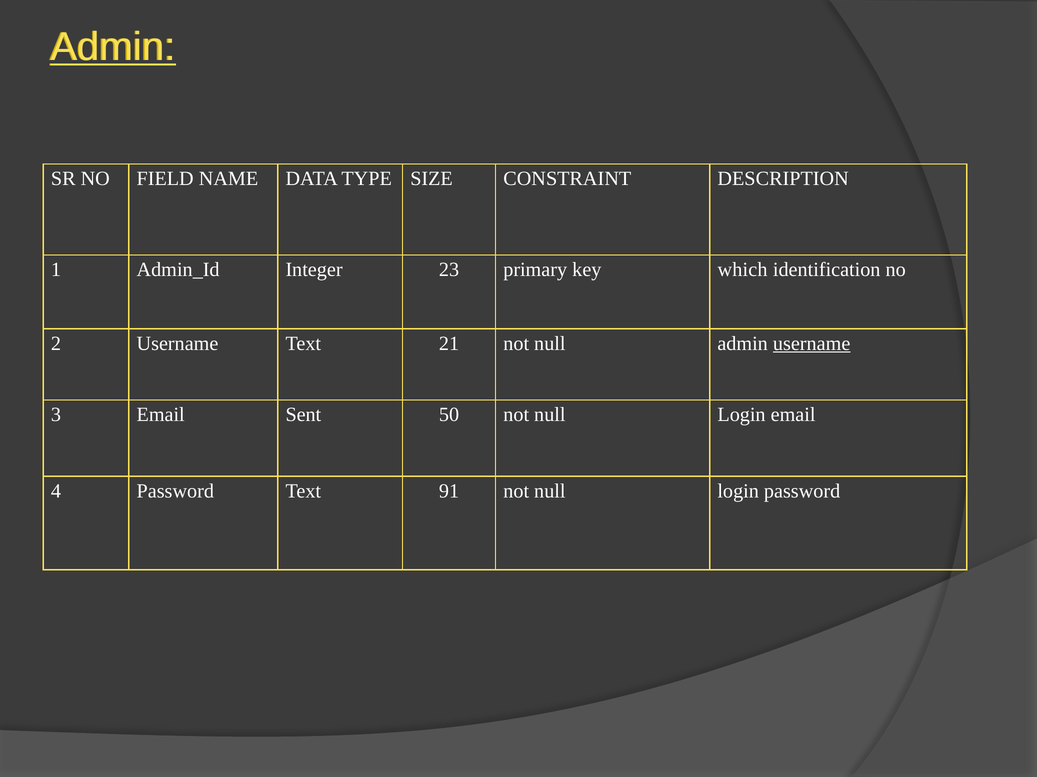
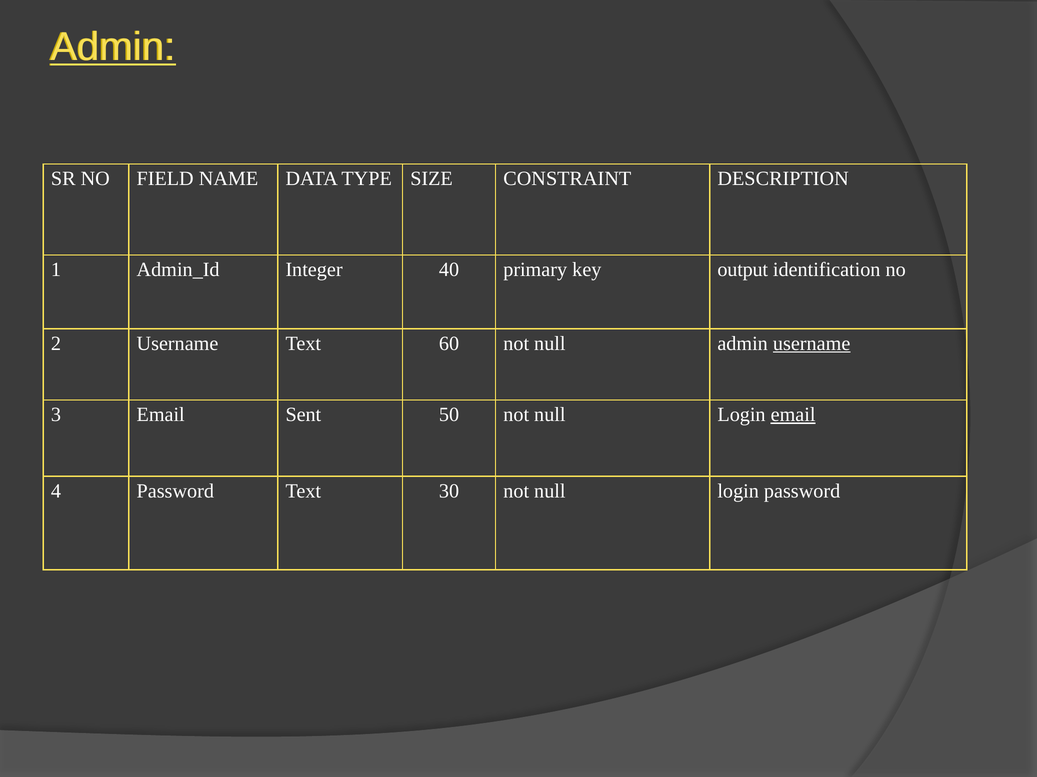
23: 23 -> 40
which: which -> output
21: 21 -> 60
email at (793, 415) underline: none -> present
91: 91 -> 30
